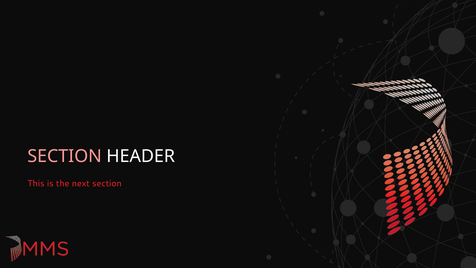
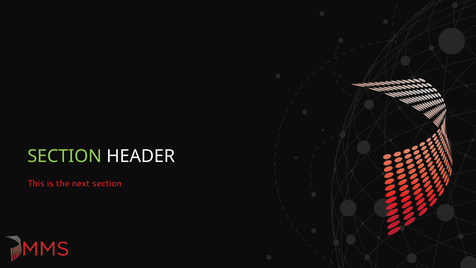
SECTION at (65, 156) colour: pink -> light green
